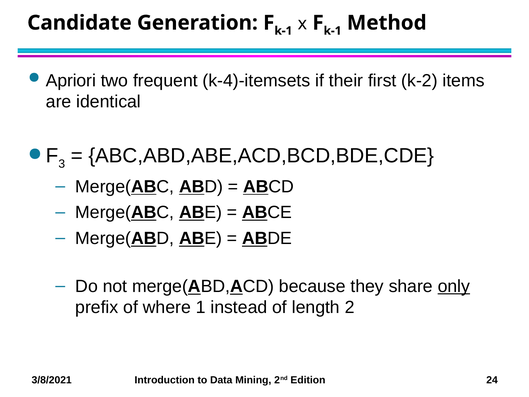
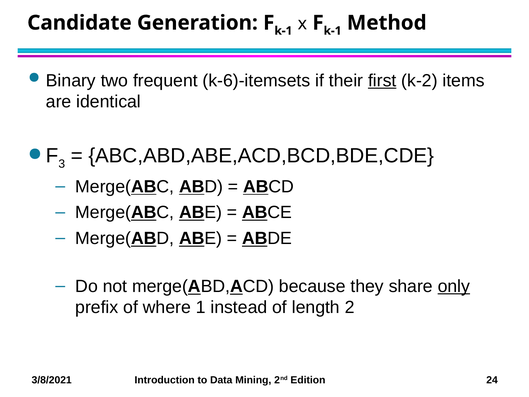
Apriori: Apriori -> Binary
k-4)-itemsets: k-4)-itemsets -> k-6)-itemsets
first underline: none -> present
